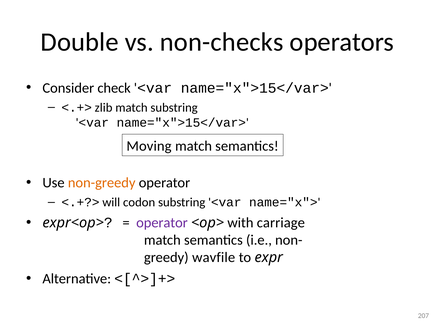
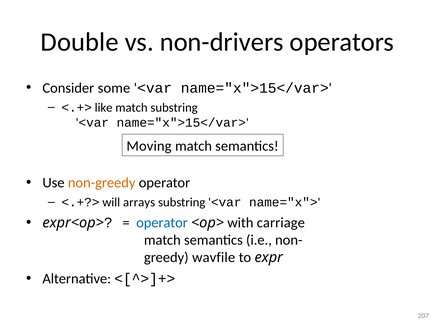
non-checks: non-checks -> non-drivers
check: check -> some
zlib: zlib -> like
codon: codon -> arrays
operator at (162, 223) colour: purple -> blue
